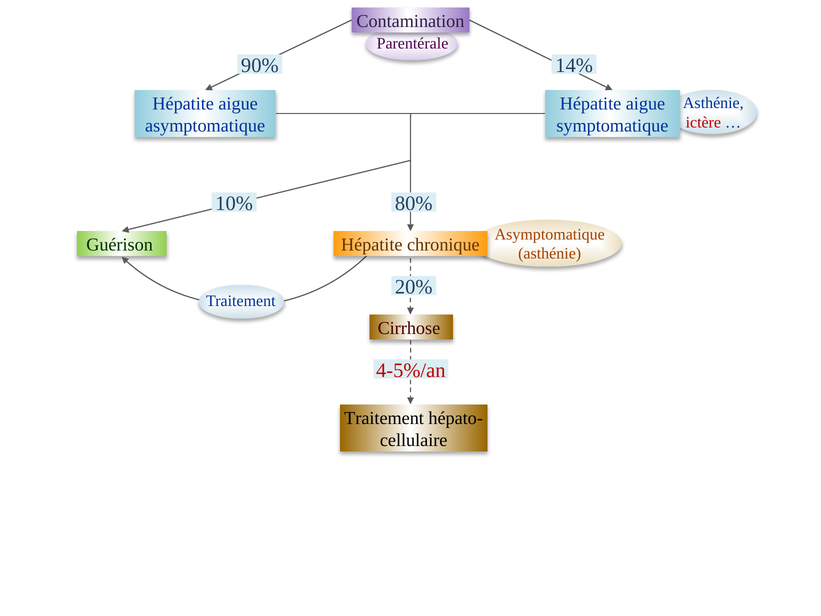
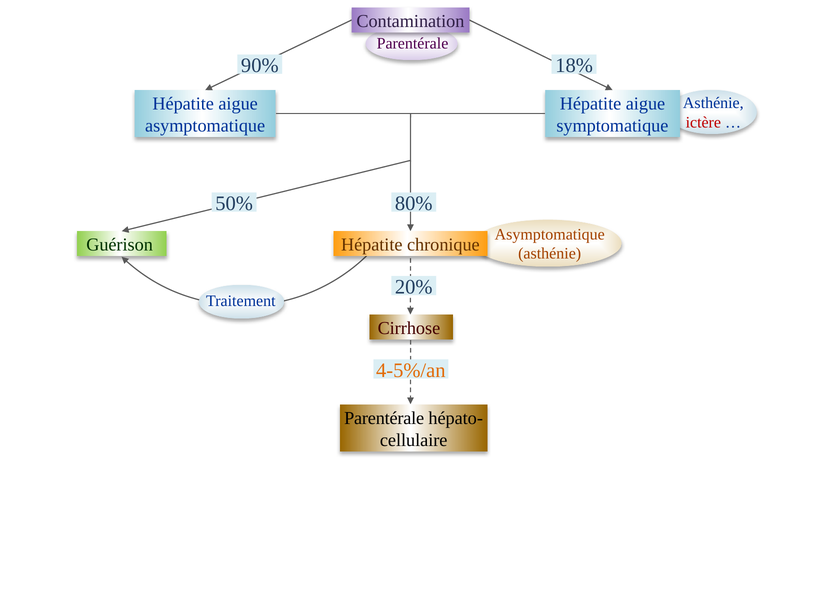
14%: 14% -> 18%
10%: 10% -> 50%
4-5%/an colour: red -> orange
Traitement at (384, 418): Traitement -> Parentérale
